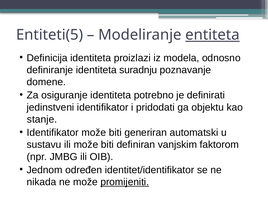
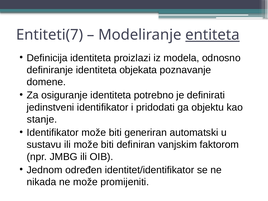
Entiteti(5: Entiteti(5 -> Entiteti(7
suradnju: suradnju -> objekata
promijeniti underline: present -> none
